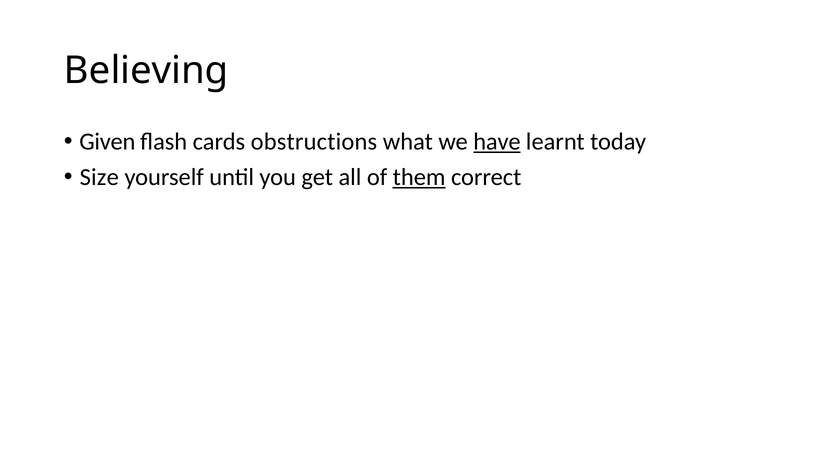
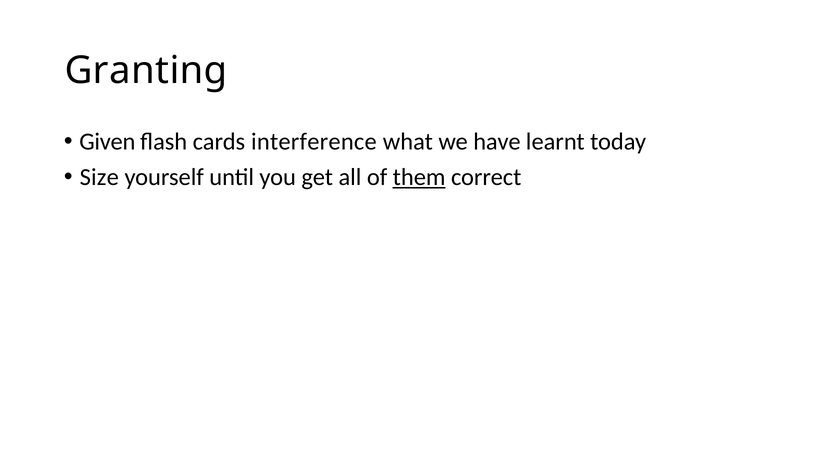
Believing: Believing -> Granting
obstructions: obstructions -> interference
have underline: present -> none
